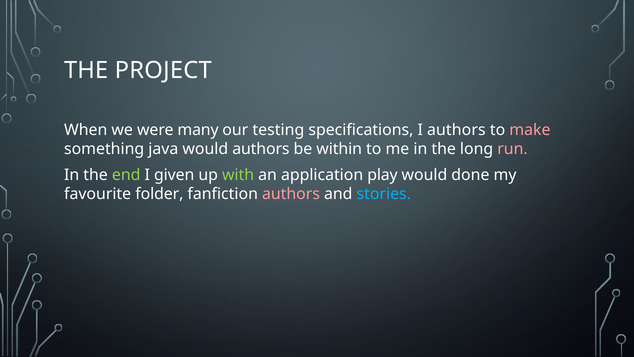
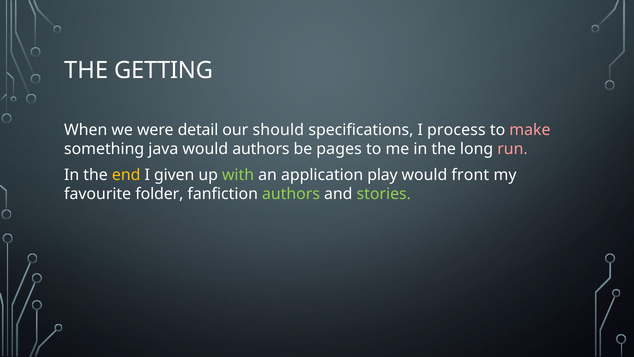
PROJECT: PROJECT -> GETTING
many: many -> detail
testing: testing -> should
I authors: authors -> process
within: within -> pages
end colour: light green -> yellow
done: done -> front
authors at (291, 194) colour: pink -> light green
stories colour: light blue -> light green
